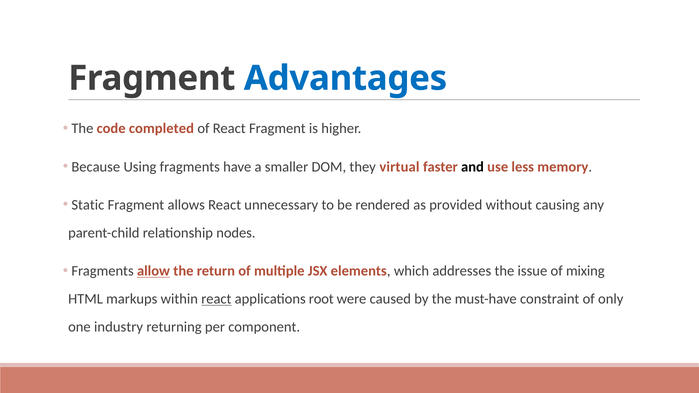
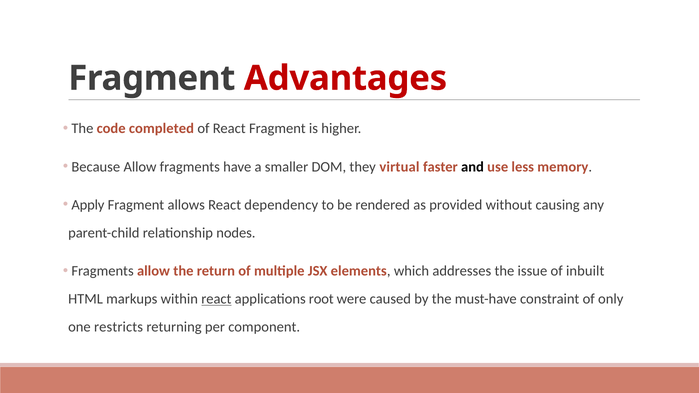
Advantages colour: blue -> red
Because Using: Using -> Allow
Static: Static -> Apply
unnecessary: unnecessary -> dependency
allow at (153, 271) underline: present -> none
mixing: mixing -> inbuilt
industry: industry -> restricts
